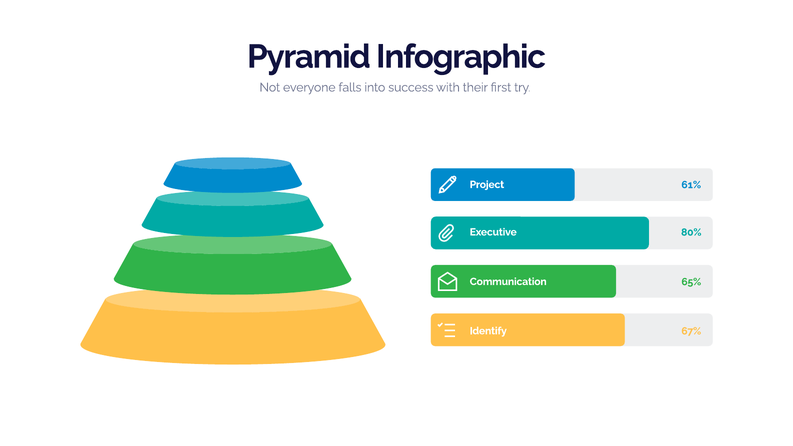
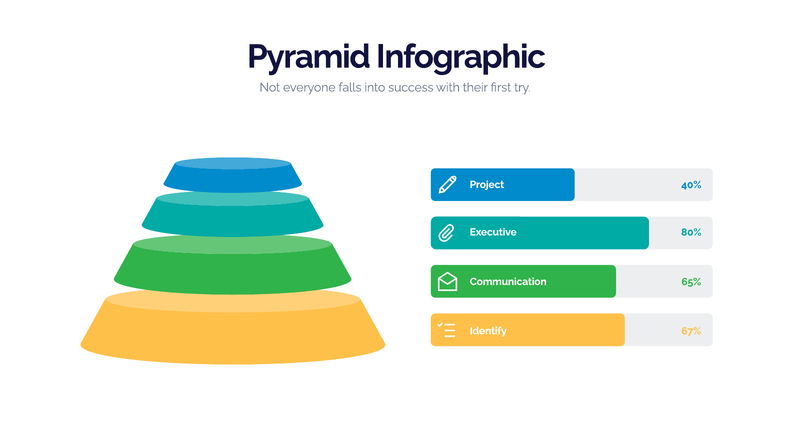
61%: 61% -> 40%
